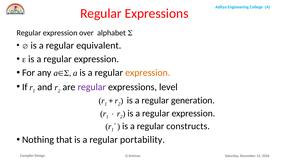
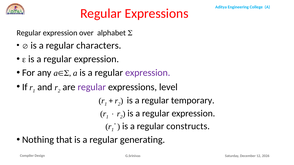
equivalent: equivalent -> characters
expression at (148, 73) colour: orange -> purple
generation: generation -> temporary
portability: portability -> generating
